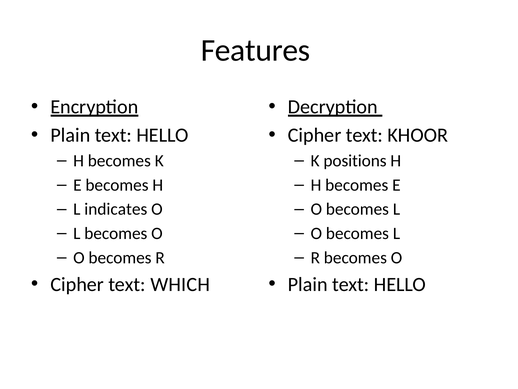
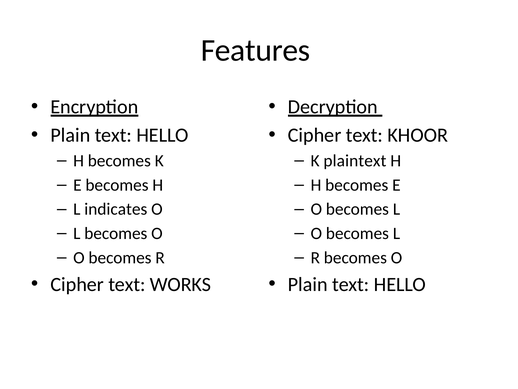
positions: positions -> plaintext
WHICH: WHICH -> WORKS
